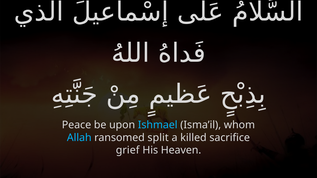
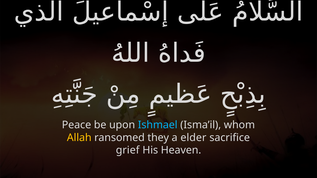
Allah colour: light blue -> yellow
split: split -> they
killed: killed -> elder
